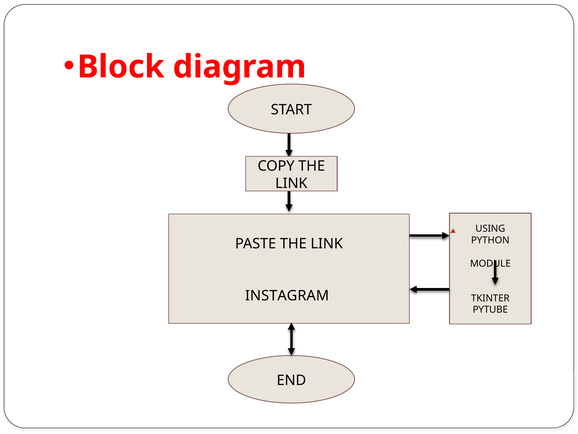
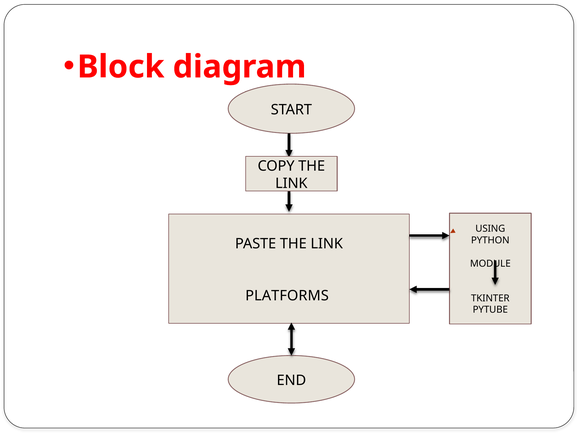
INSTAGRAM: INSTAGRAM -> PLATFORMS
